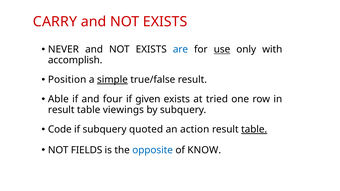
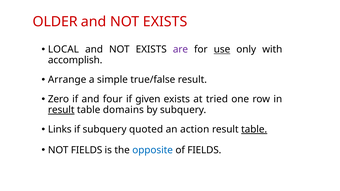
CARRY: CARRY -> OLDER
NEVER: NEVER -> LOCAL
are colour: blue -> purple
Position: Position -> Arrange
simple underline: present -> none
Able: Able -> Zero
result at (61, 110) underline: none -> present
viewings: viewings -> domains
Code: Code -> Links
of KNOW: KNOW -> FIELDS
